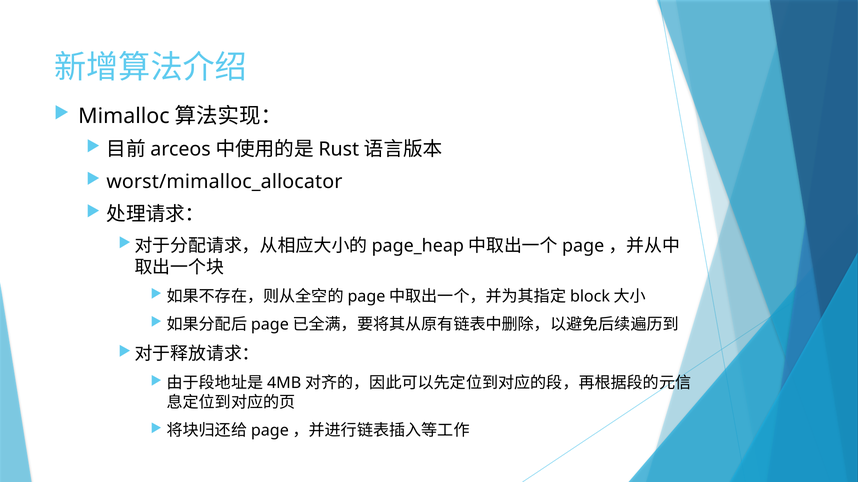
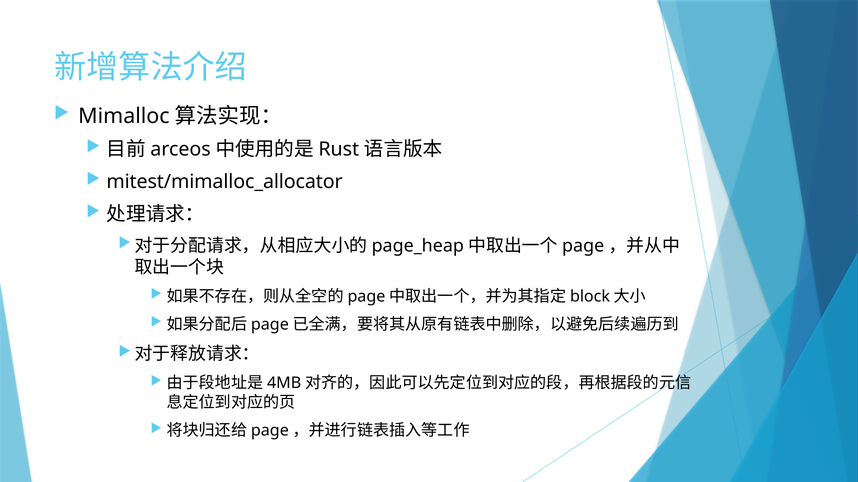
worst/mimalloc_allocator: worst/mimalloc_allocator -> mitest/mimalloc_allocator
